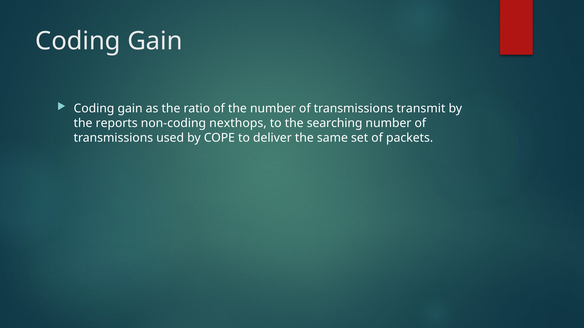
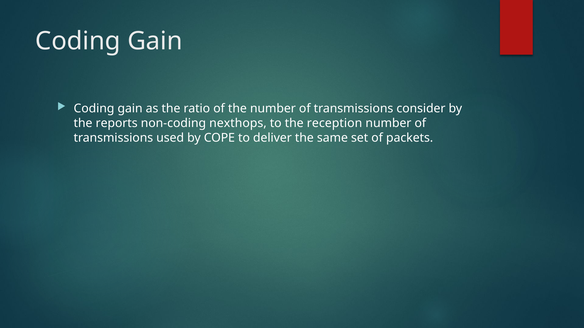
transmit: transmit -> consider
searching: searching -> reception
